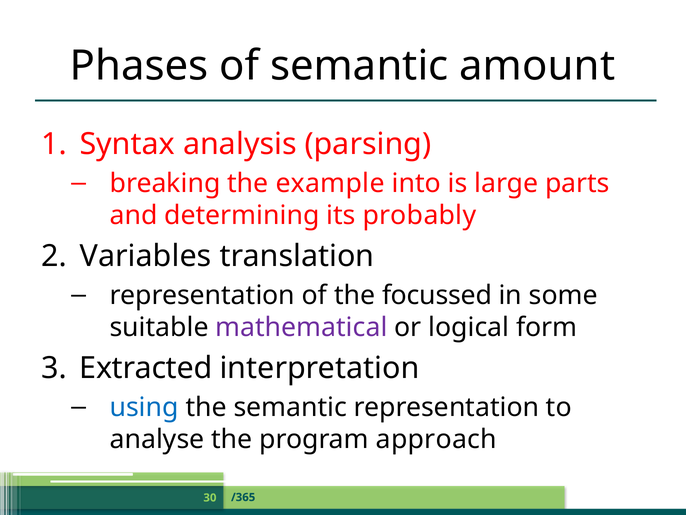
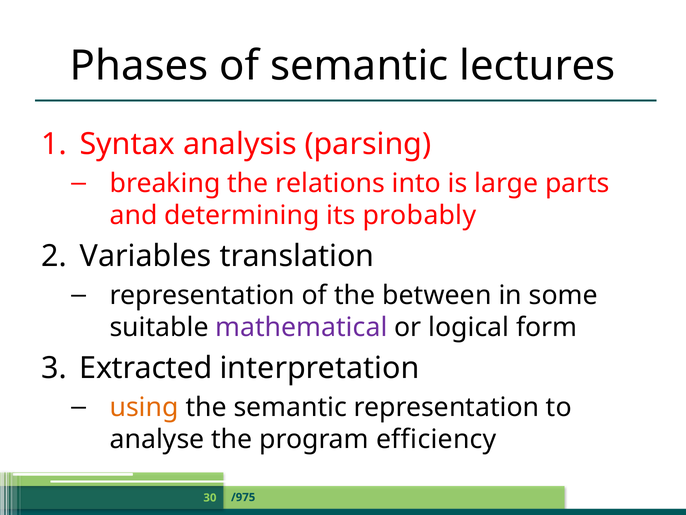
amount: amount -> lectures
example: example -> relations
focussed: focussed -> between
using colour: blue -> orange
approach: approach -> efficiency
/365: /365 -> /975
